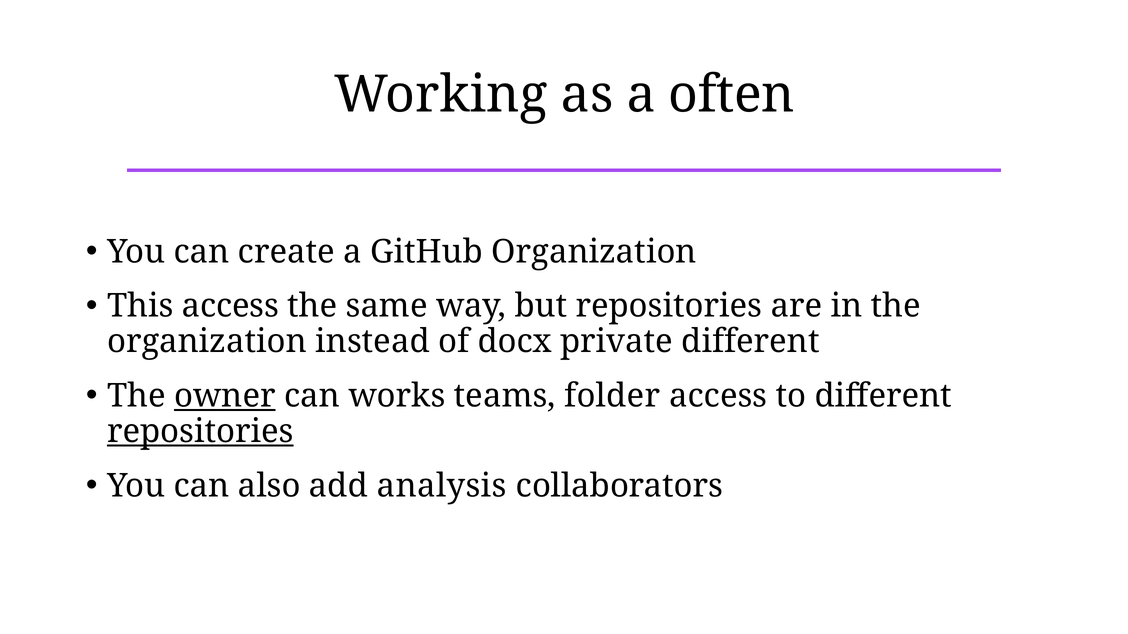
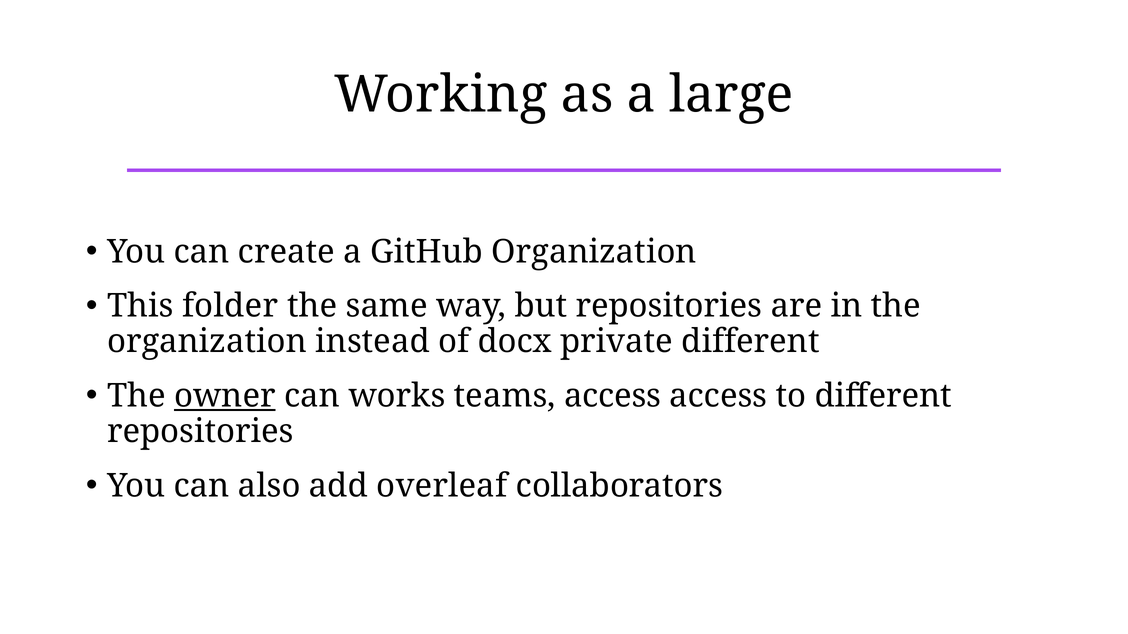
often: often -> large
This access: access -> folder
teams folder: folder -> access
repositories at (200, 432) underline: present -> none
analysis: analysis -> overleaf
